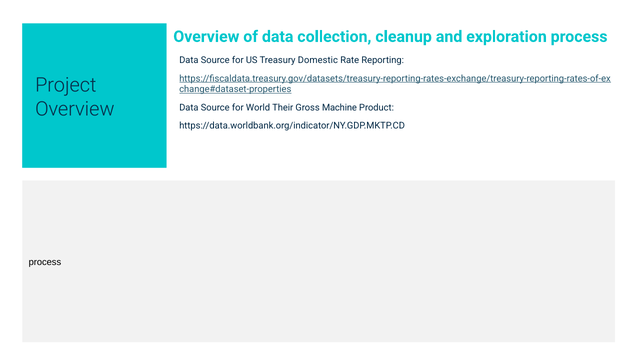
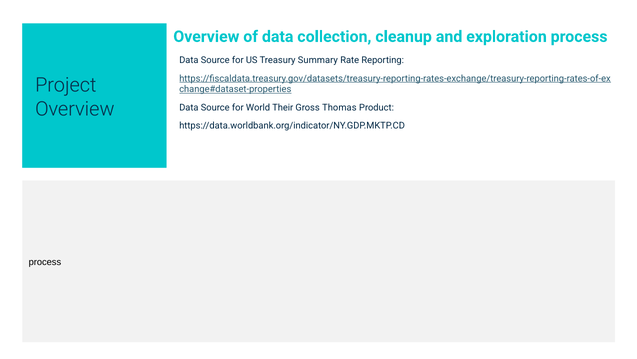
Domestic: Domestic -> Summary
Machine: Machine -> Thomas
